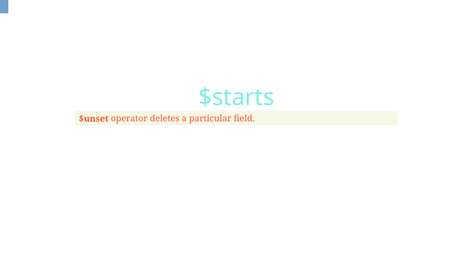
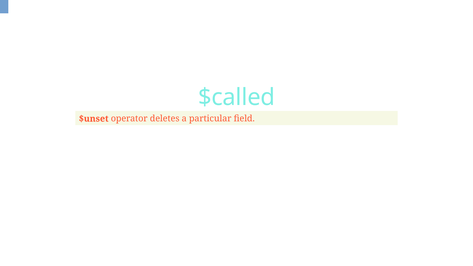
$starts: $starts -> $called
